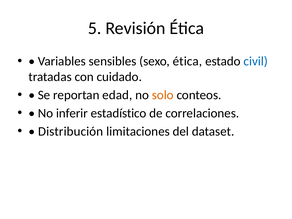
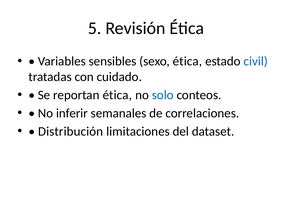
reportan edad: edad -> ética
solo colour: orange -> blue
estadístico: estadístico -> semanales
